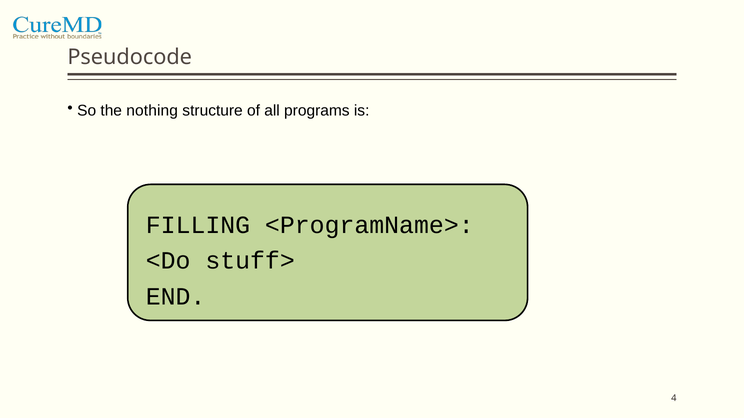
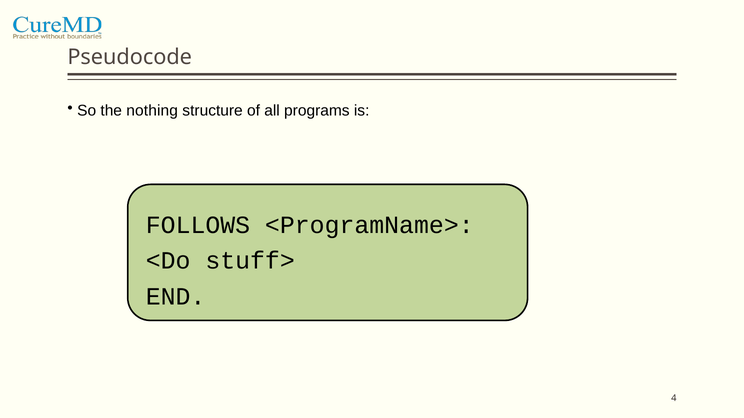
FILLING: FILLING -> FOLLOWS
